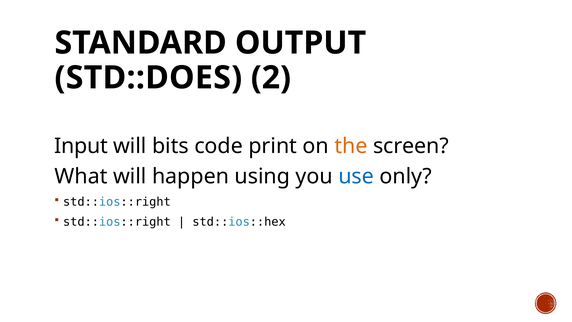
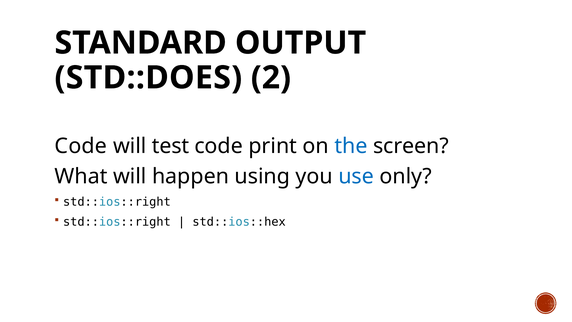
Input at (81, 146): Input -> Code
bits: bits -> test
the colour: orange -> blue
